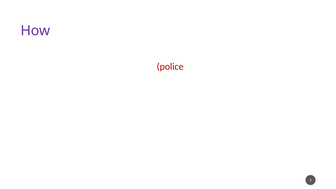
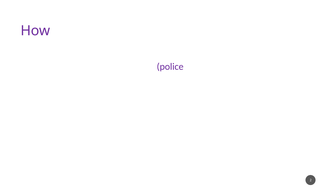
police colour: red -> purple
